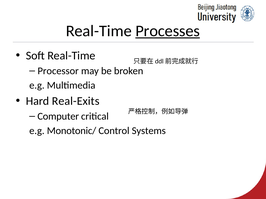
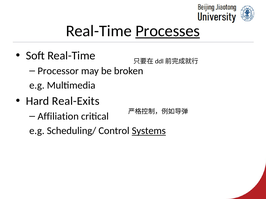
Computer: Computer -> Affiliation
Monotonic/: Monotonic/ -> Scheduling/
Systems underline: none -> present
